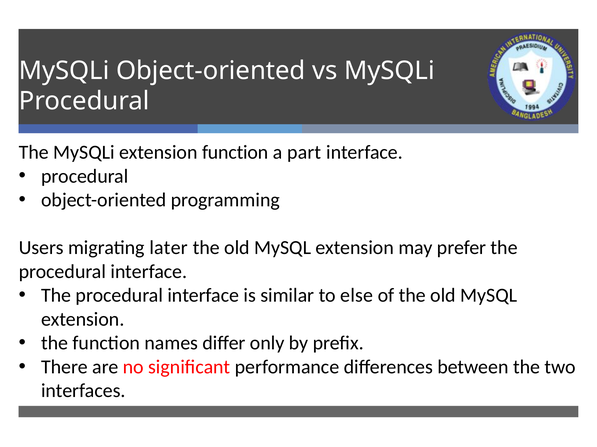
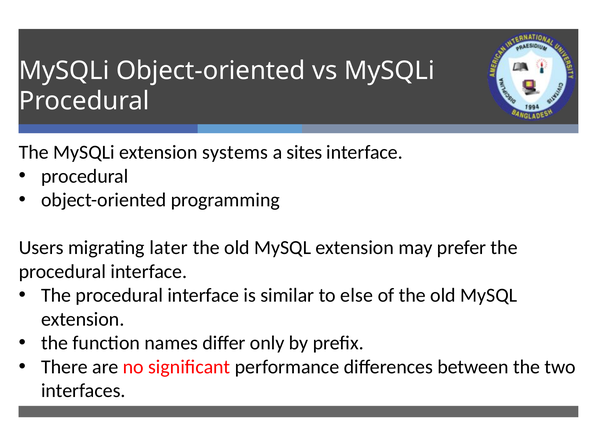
extension function: function -> systems
part: part -> sites
